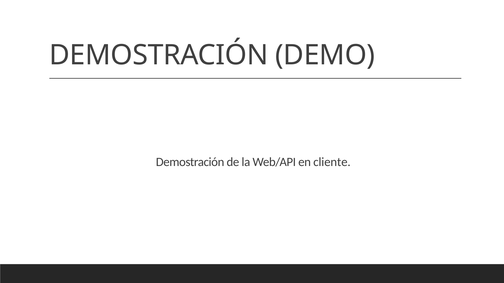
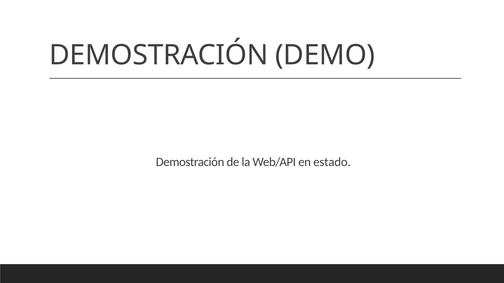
cliente: cliente -> estado
